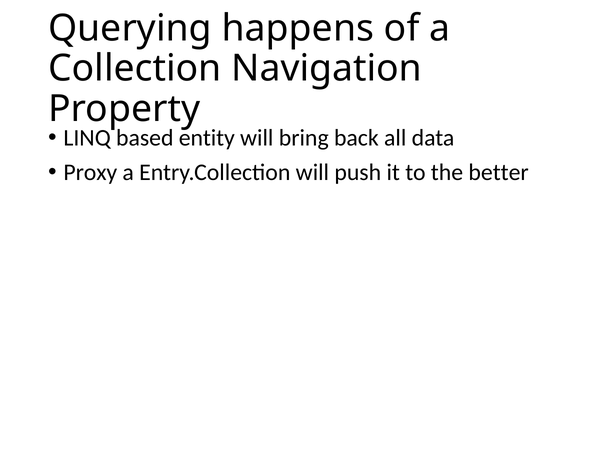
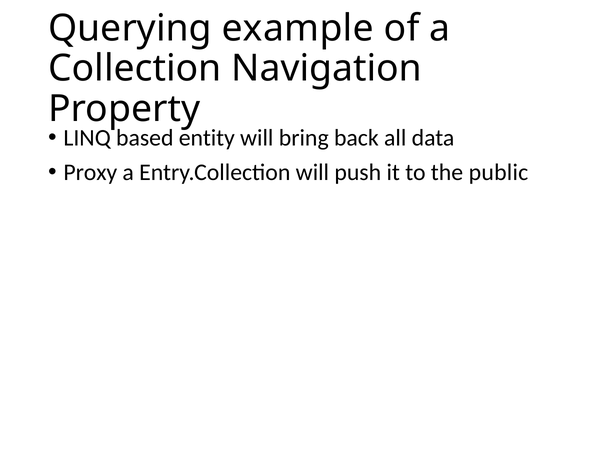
happens: happens -> example
better: better -> public
